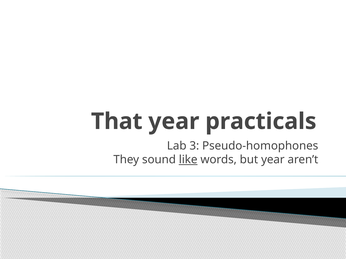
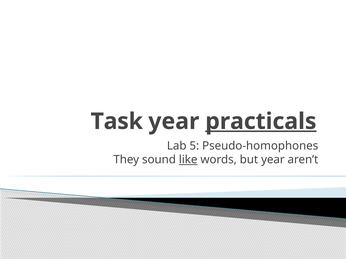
That: That -> Task
practicals underline: none -> present
3: 3 -> 5
